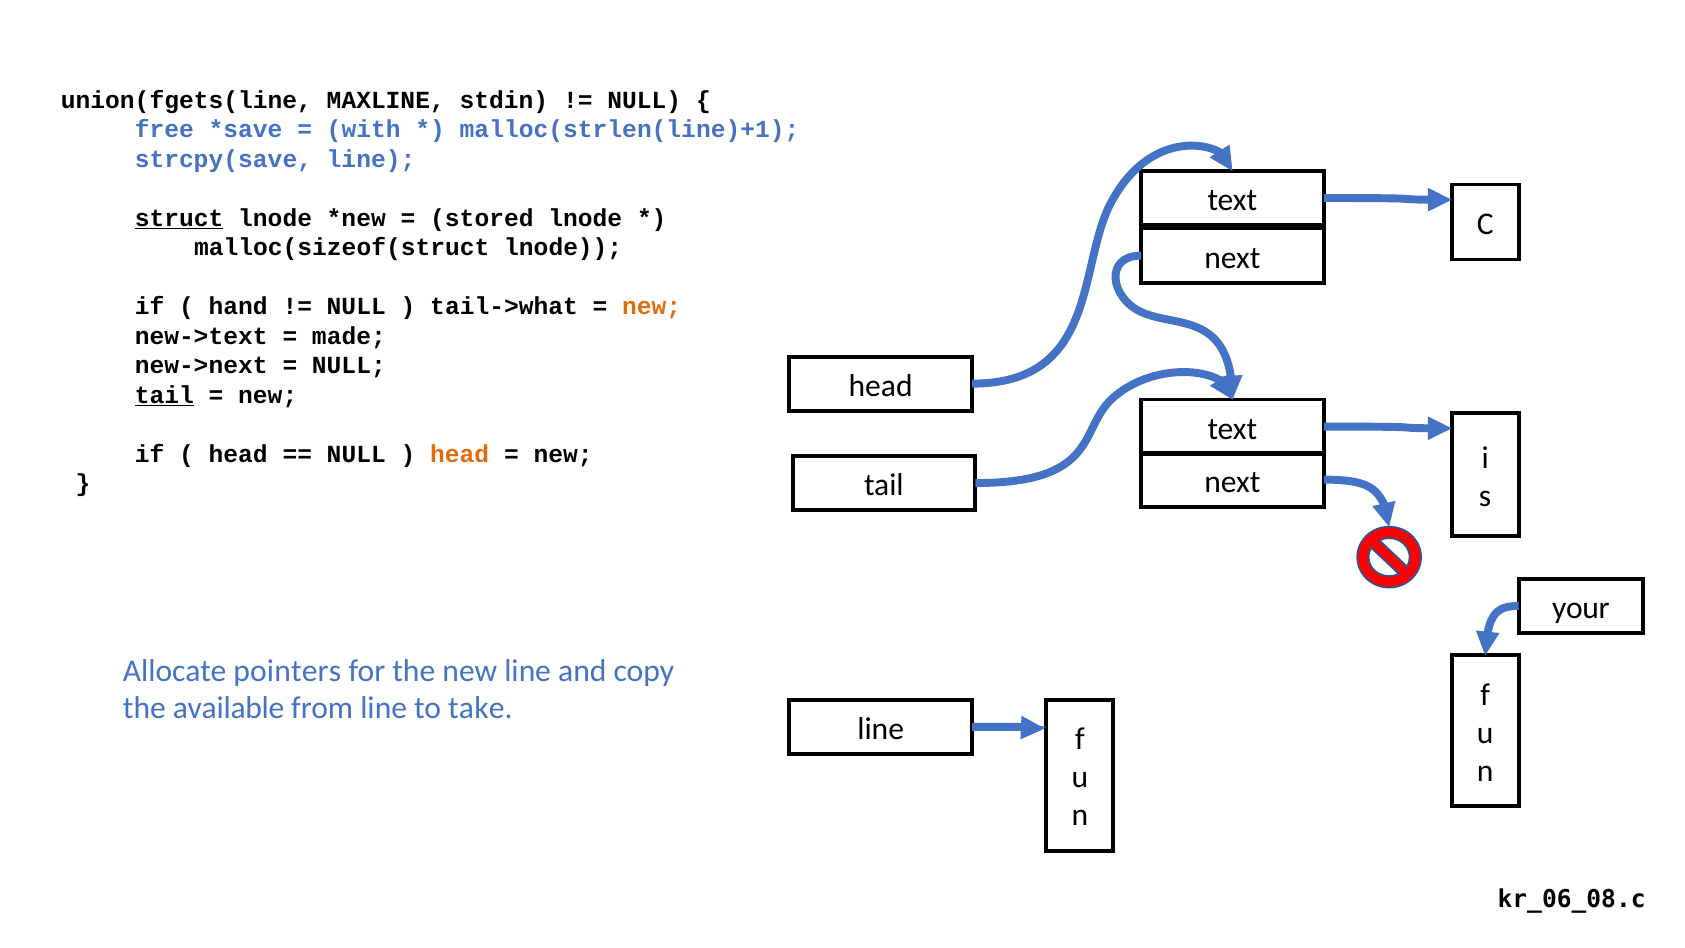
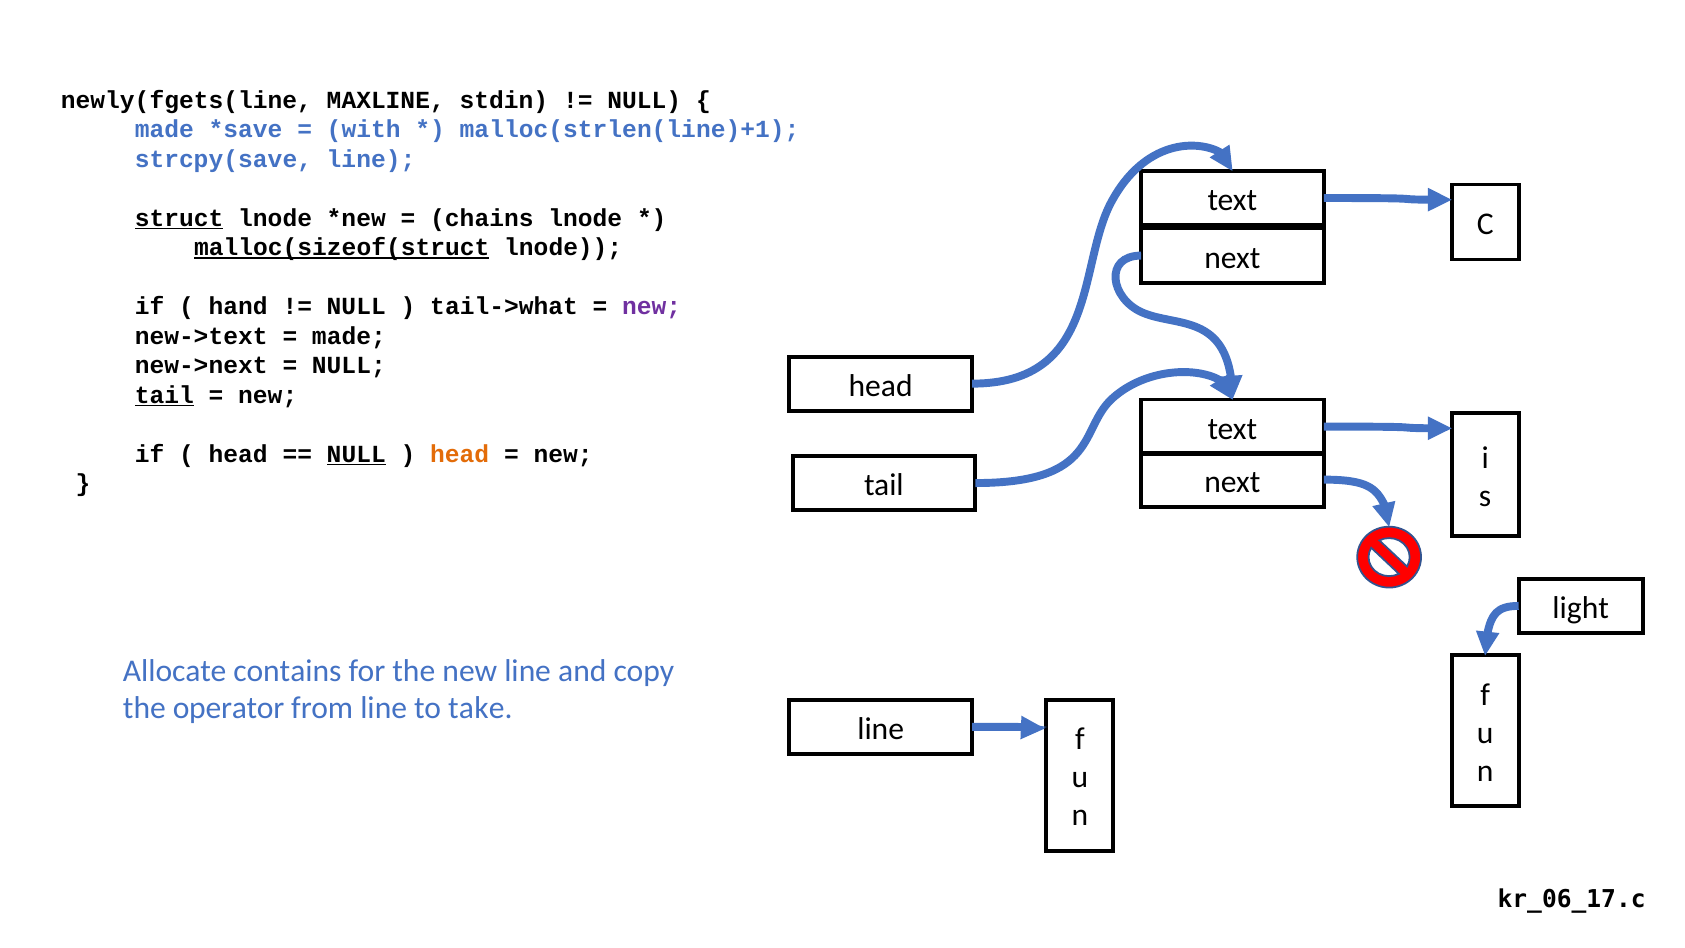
union(fgets(line: union(fgets(line -> newly(fgets(line
free at (164, 129): free -> made
stored: stored -> chains
malloc(sizeof(struct underline: none -> present
new at (652, 306) colour: orange -> purple
NULL at (356, 454) underline: none -> present
your: your -> light
pointers: pointers -> contains
available: available -> operator
kr_06_08.c: kr_06_08.c -> kr_06_17.c
